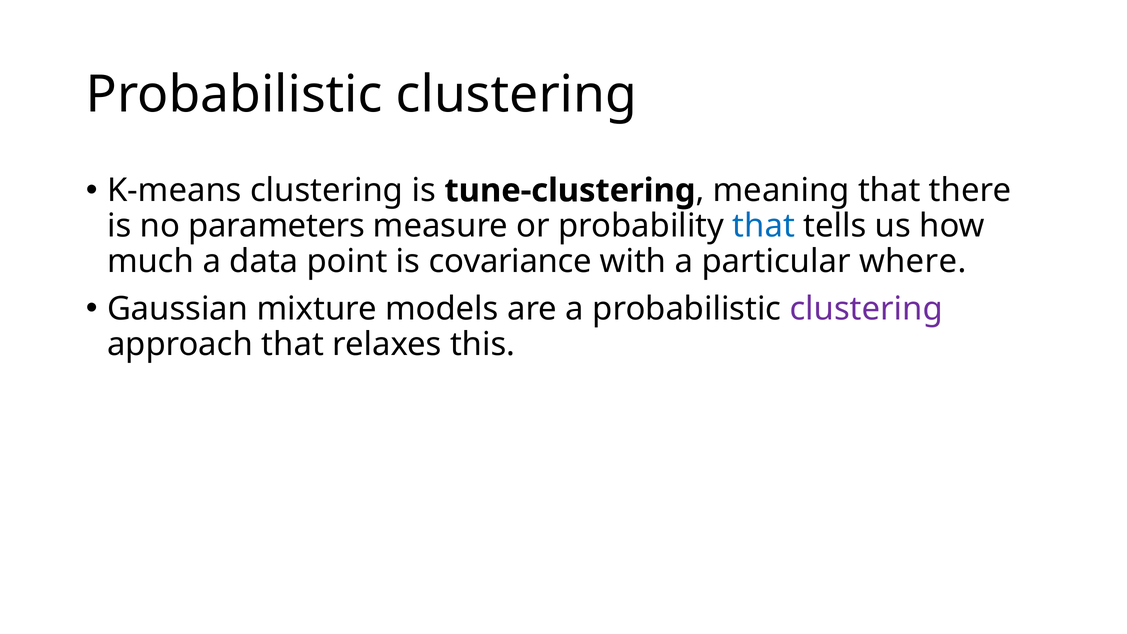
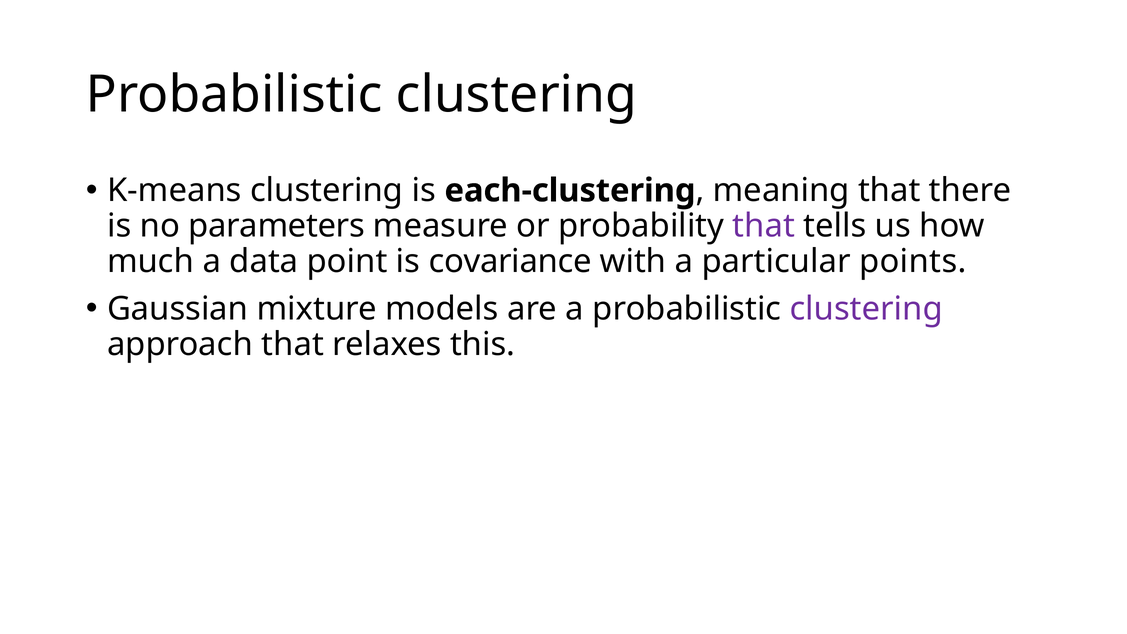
tune-clustering: tune-clustering -> each-clustering
that at (764, 226) colour: blue -> purple
where: where -> points
